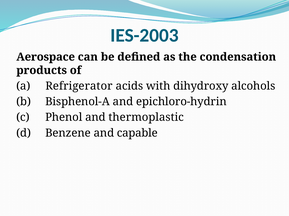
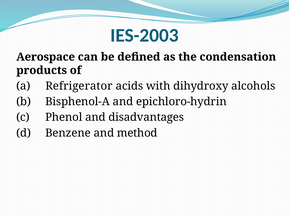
thermoplastic: thermoplastic -> disadvantages
capable: capable -> method
